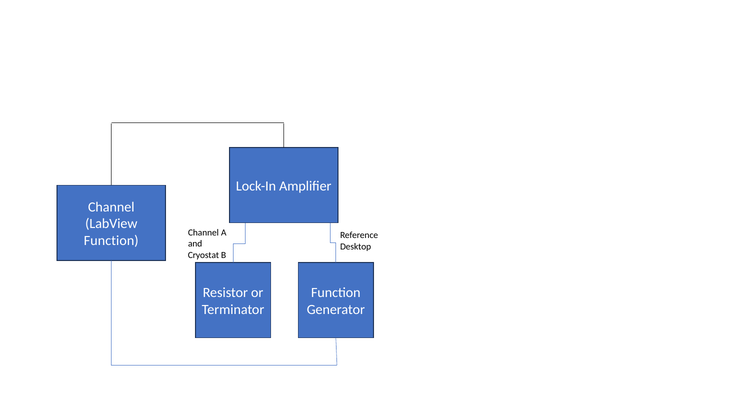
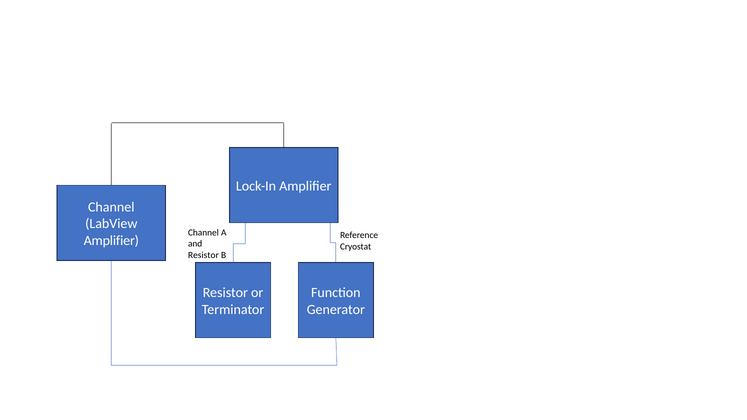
Function at (111, 241): Function -> Amplifier
Desktop: Desktop -> Cryostat
Cryostat at (203, 255): Cryostat -> Resistor
